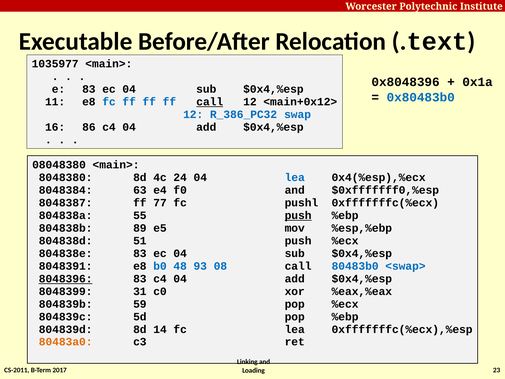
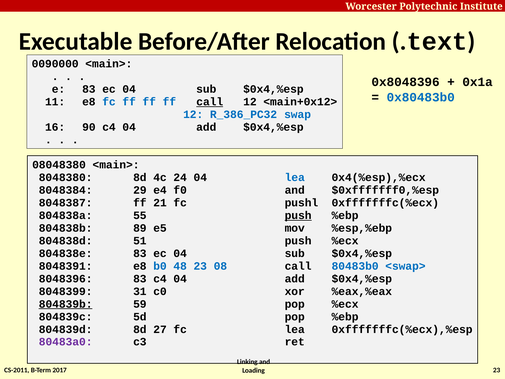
1035977: 1035977 -> 0090000
86: 86 -> 90
63: 63 -> 29
77: 77 -> 21
48 93: 93 -> 23
8048396 underline: present -> none
804839b underline: none -> present
14: 14 -> 27
80483a0 colour: orange -> purple
